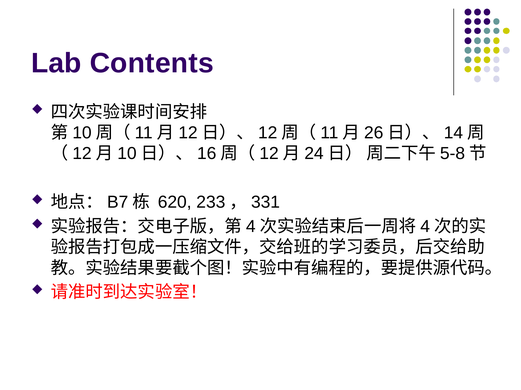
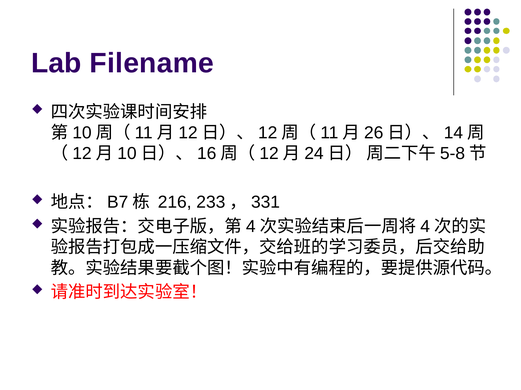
Contents: Contents -> Filename
620: 620 -> 216
